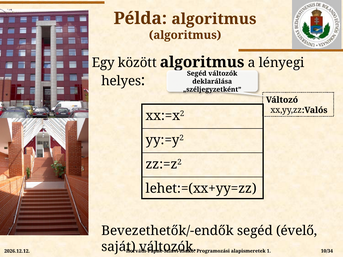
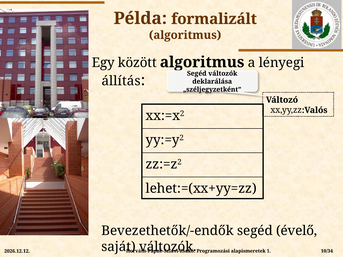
Példa algoritmus: algoritmus -> formalizált
helyes: helyes -> állítás
